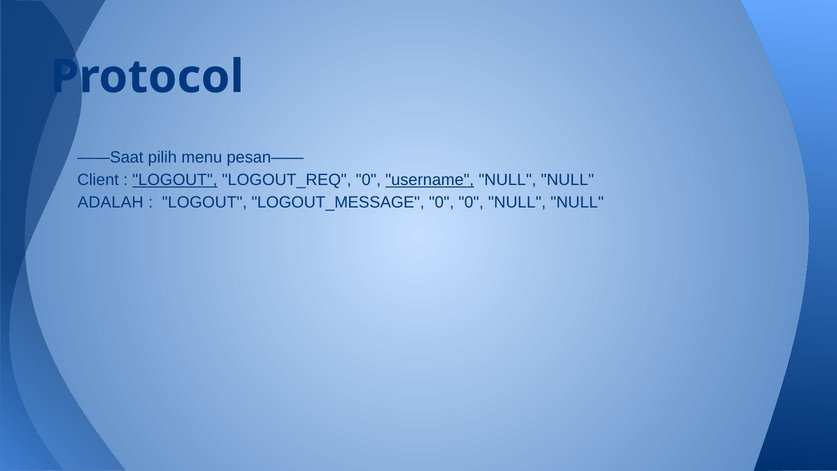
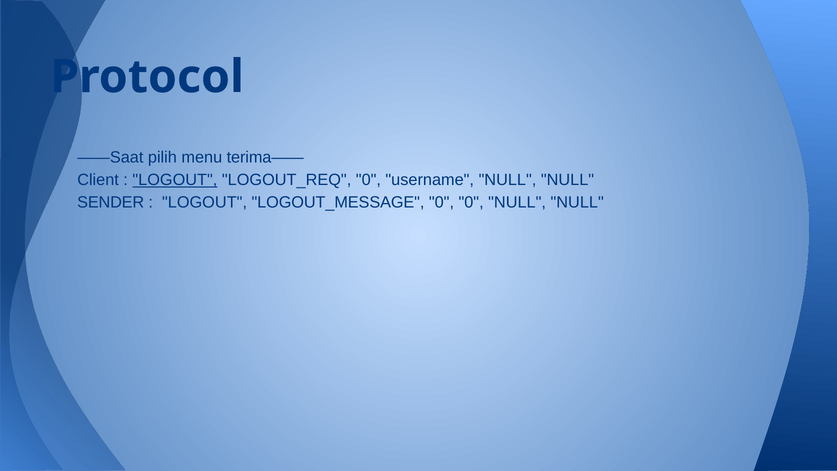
pesan——: pesan—— -> terima——
username underline: present -> none
ADALAH: ADALAH -> SENDER
